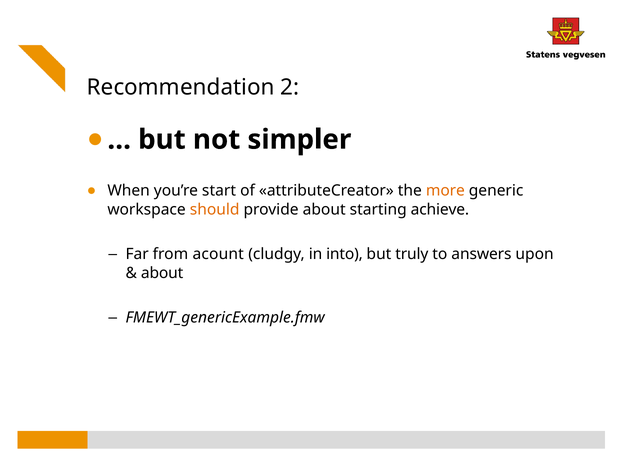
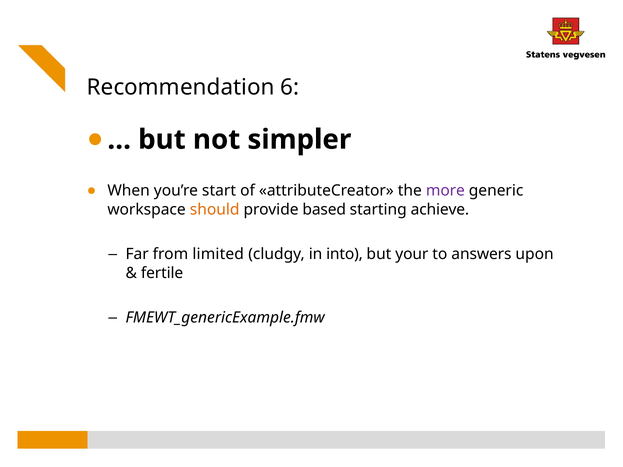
2: 2 -> 6
more colour: orange -> purple
provide about: about -> based
acount: acount -> limited
truly: truly -> your
about at (162, 273): about -> fertile
